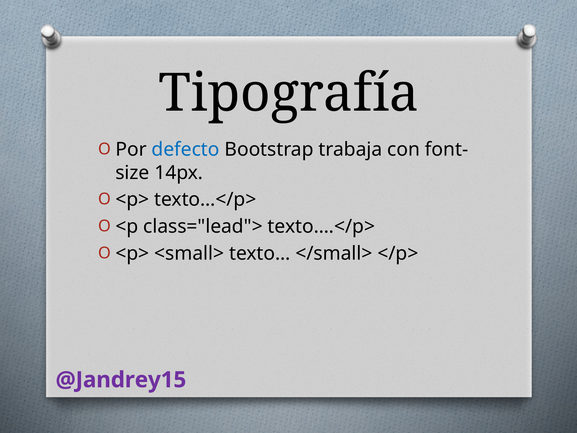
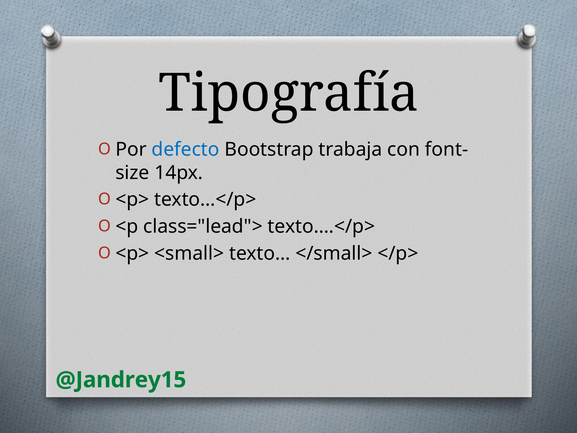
@Jandrey15 colour: purple -> green
